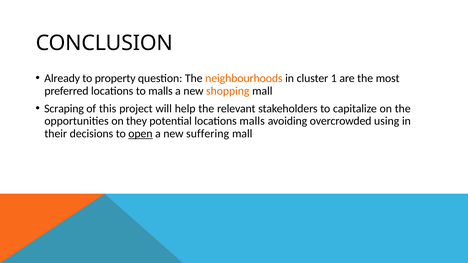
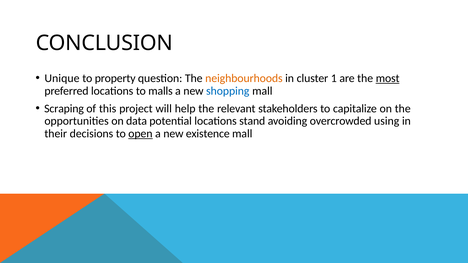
Already: Already -> Unique
most underline: none -> present
shopping colour: orange -> blue
they: they -> data
locations malls: malls -> stand
suffering: suffering -> existence
